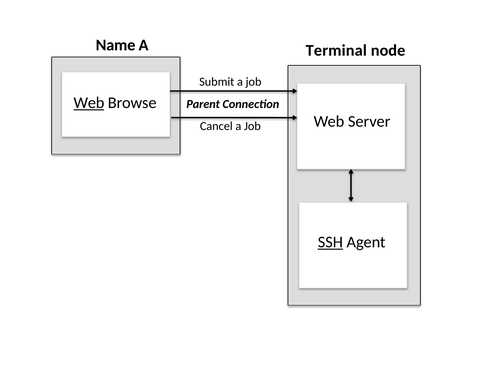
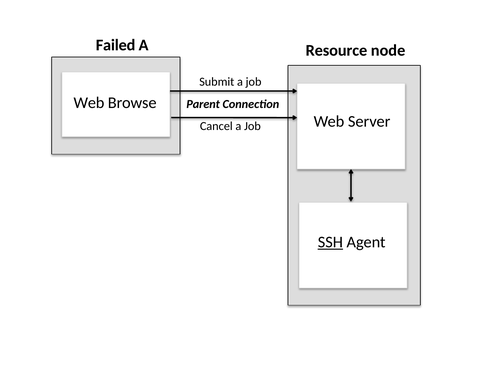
Name: Name -> Failed
Terminal: Terminal -> Resource
Web at (89, 103) underline: present -> none
